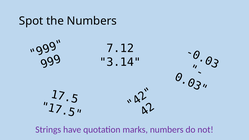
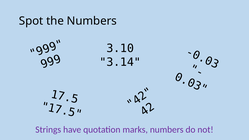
7.12: 7.12 -> 3.10
